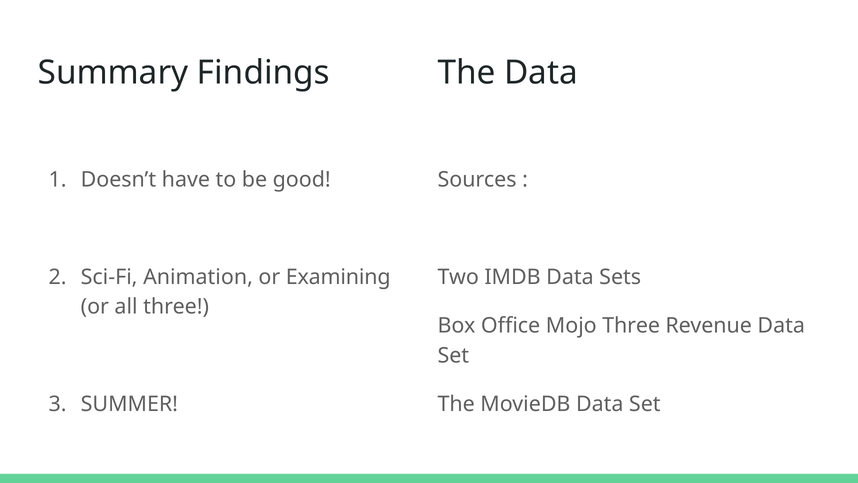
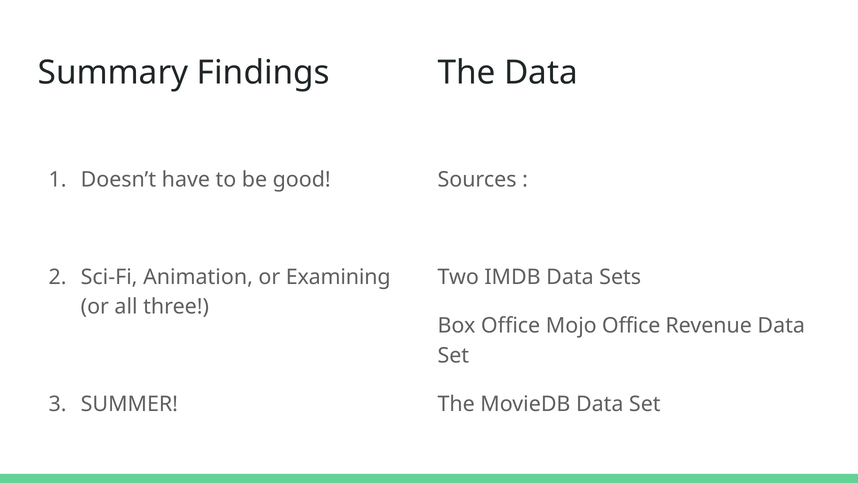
Mojo Three: Three -> Office
